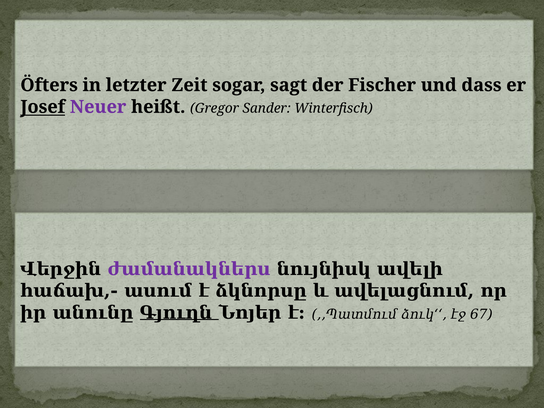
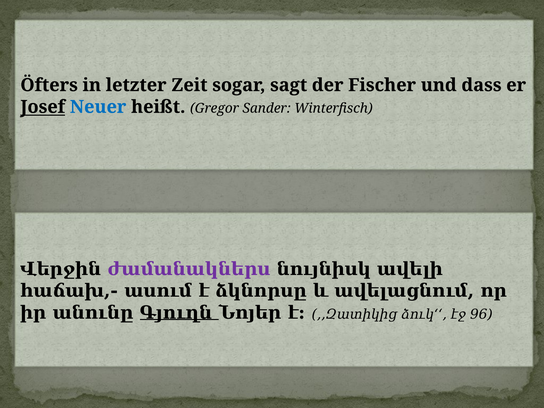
Neuer colour: purple -> blue
,,Պատմում: ,,Պատմում -> ,,Զատիկից
67: 67 -> 96
